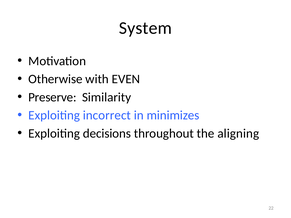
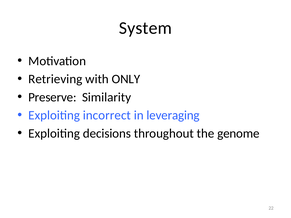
Otherwise: Otherwise -> Retrieving
EVEN: EVEN -> ONLY
minimizes: minimizes -> leveraging
aligning: aligning -> genome
